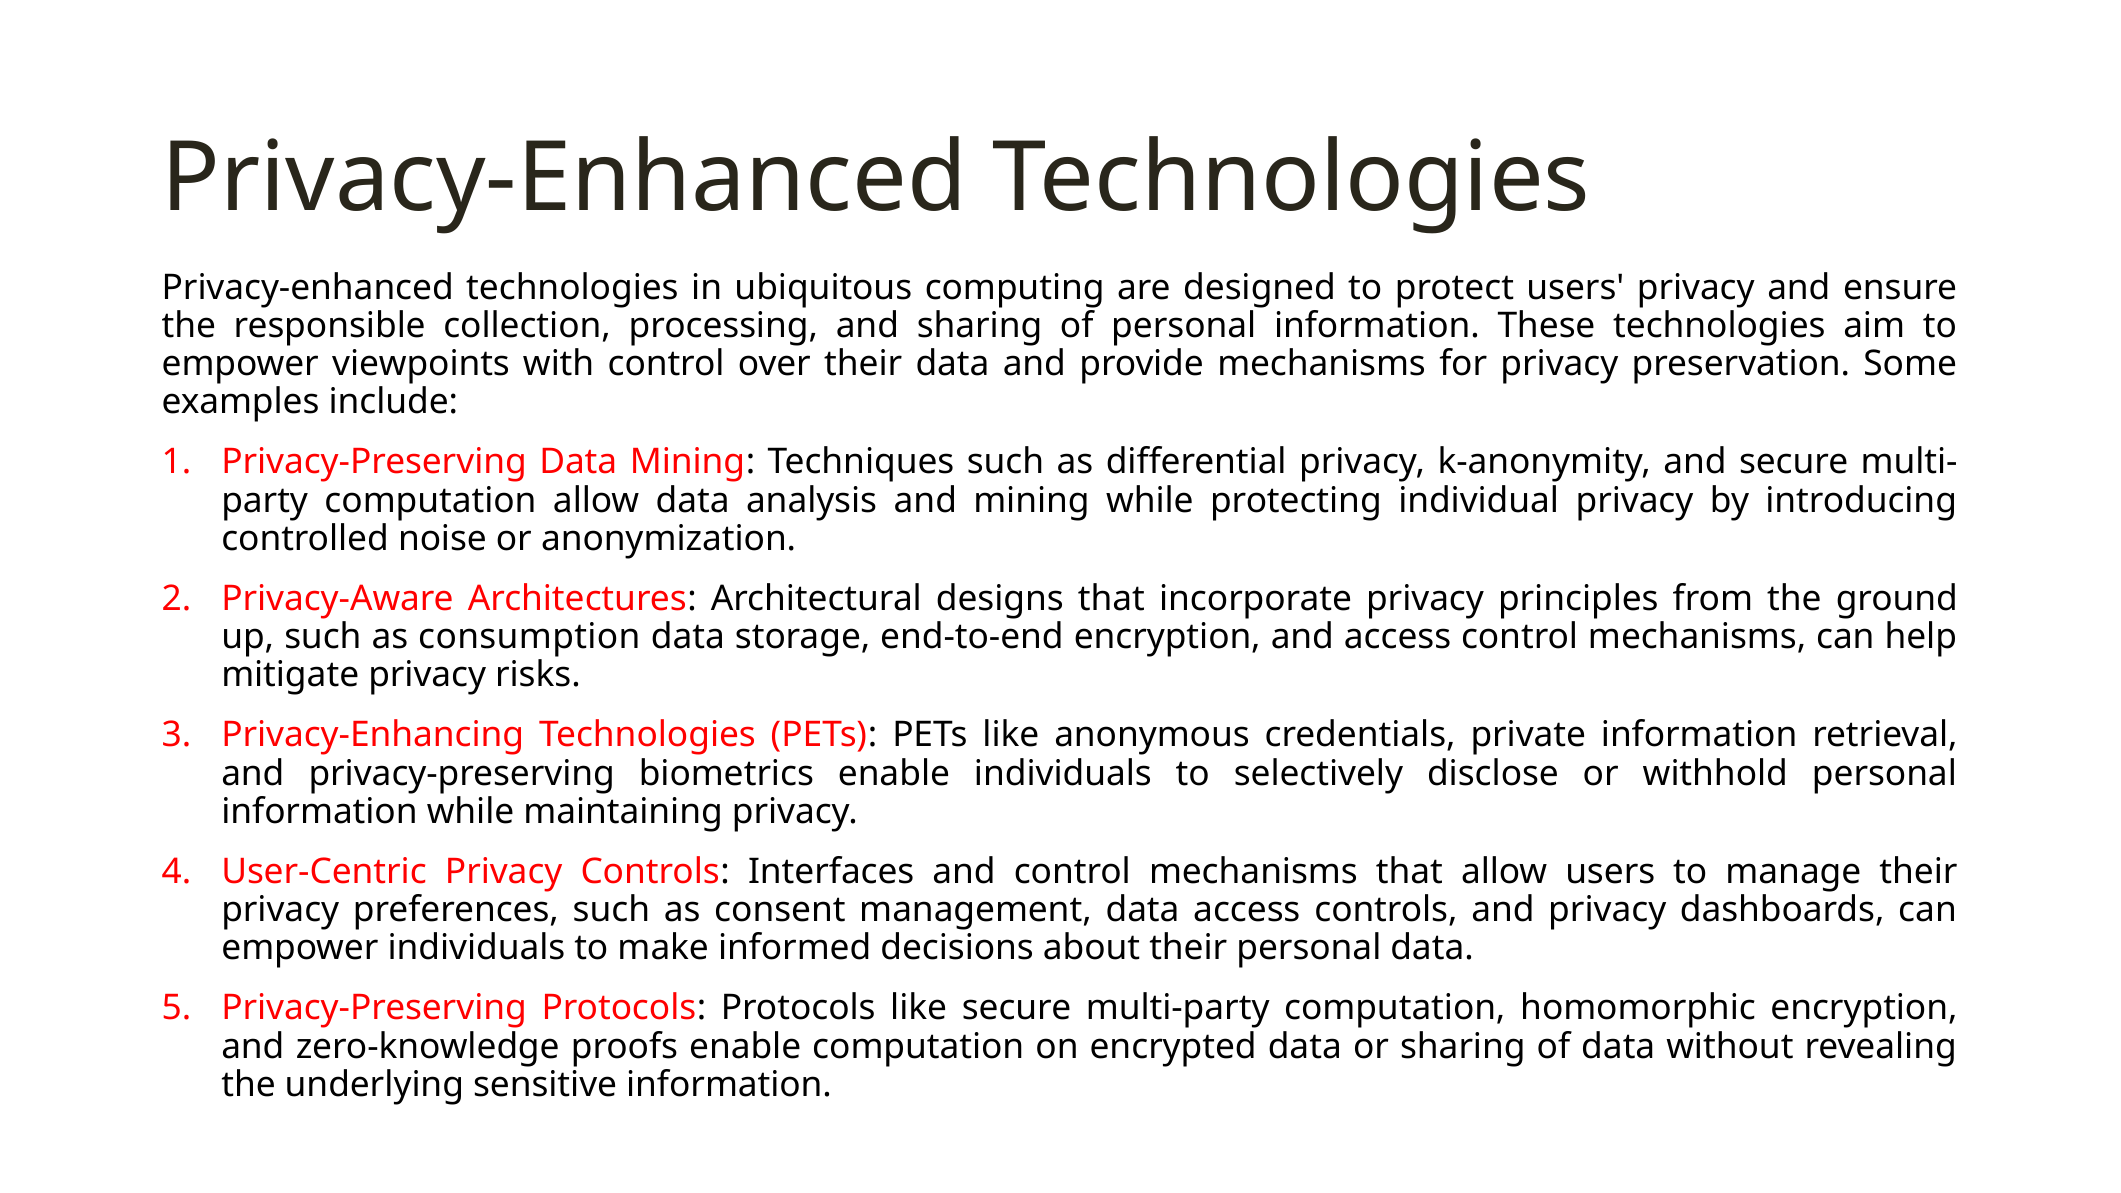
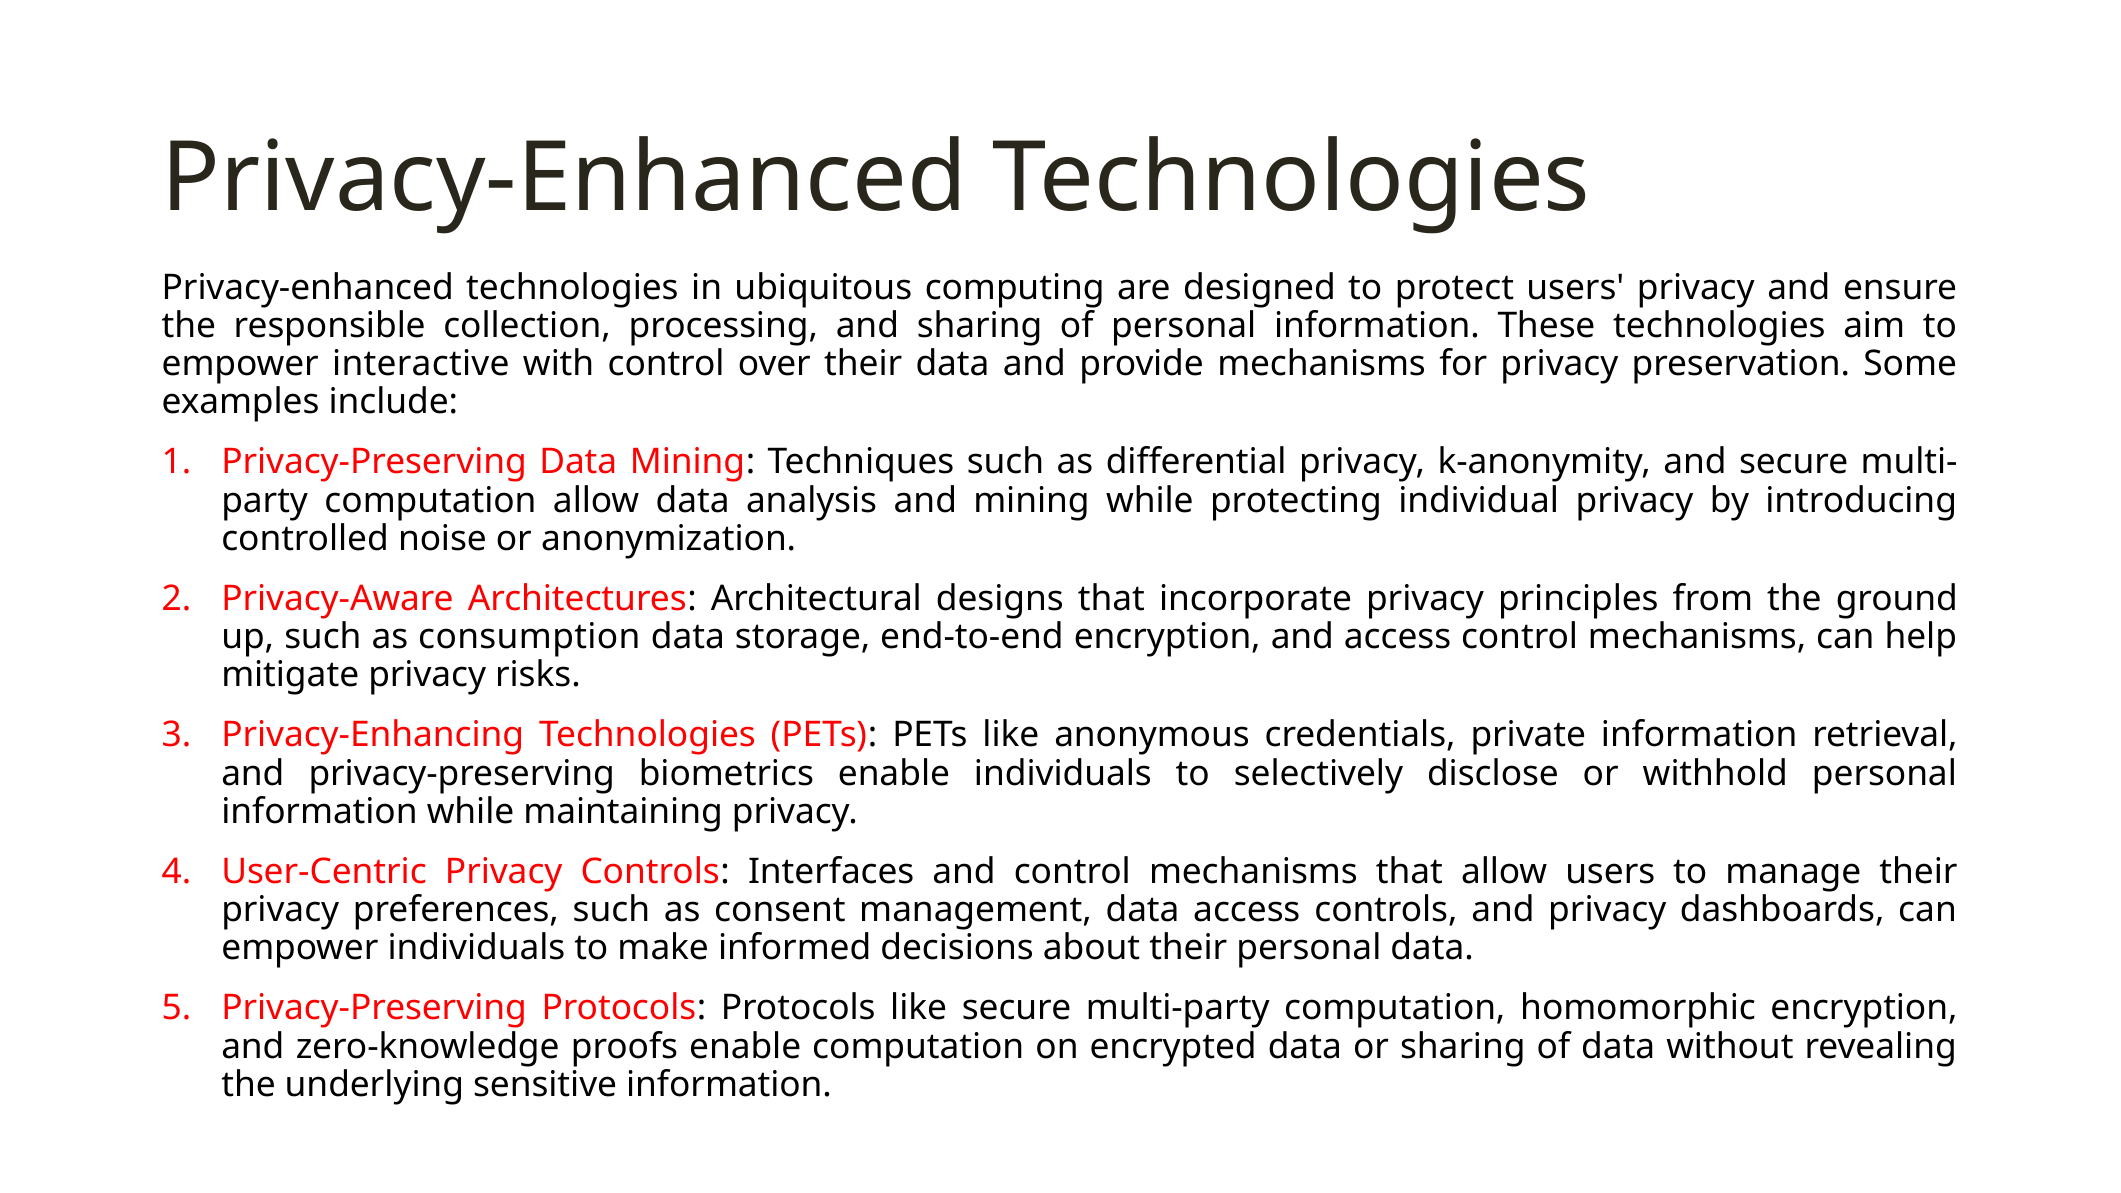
viewpoints: viewpoints -> interactive
